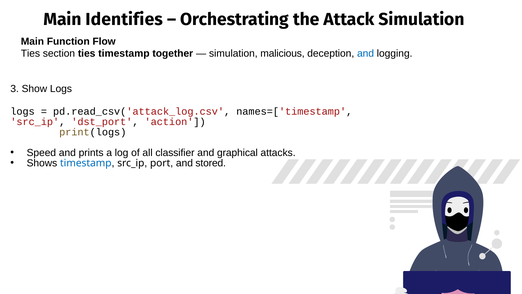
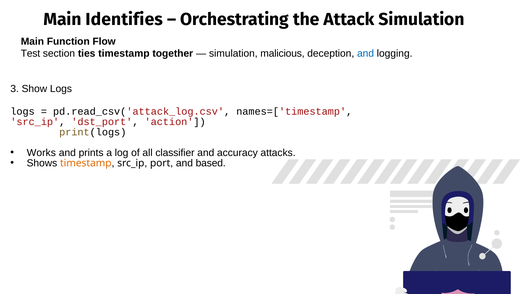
Ties at (30, 54): Ties -> Test
Speed: Speed -> Works
graphical: graphical -> accuracy
timestamp at (86, 163) colour: blue -> orange
stored: stored -> based
